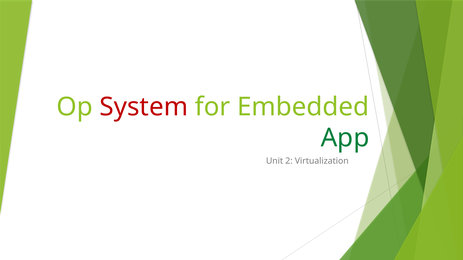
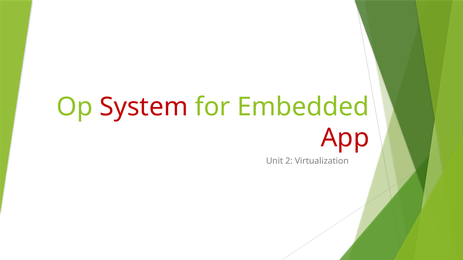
App colour: green -> red
